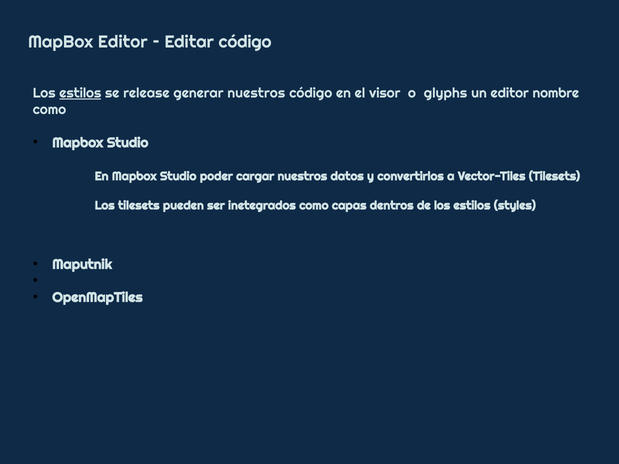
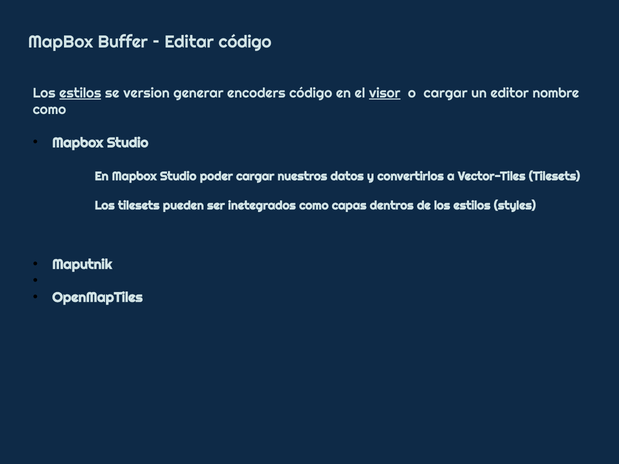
MapBox Editor: Editor -> Buffer
release: release -> version
generar nuestros: nuestros -> encoders
visor underline: none -> present
o glyphs: glyphs -> cargar
